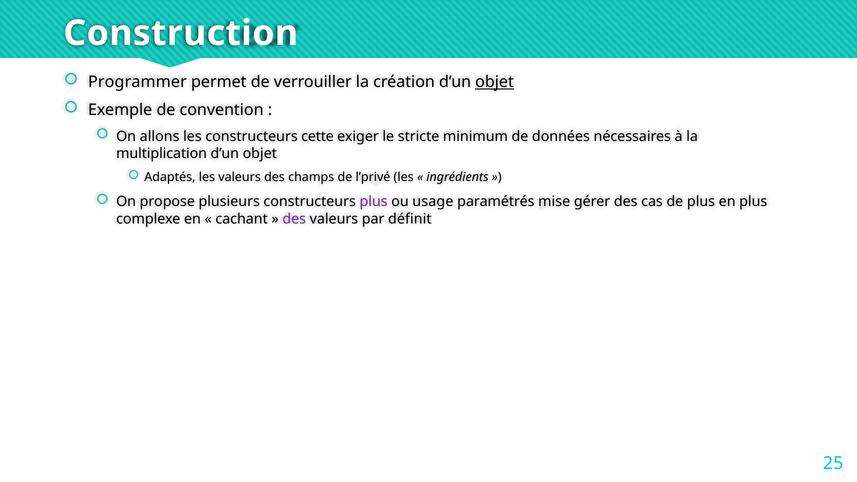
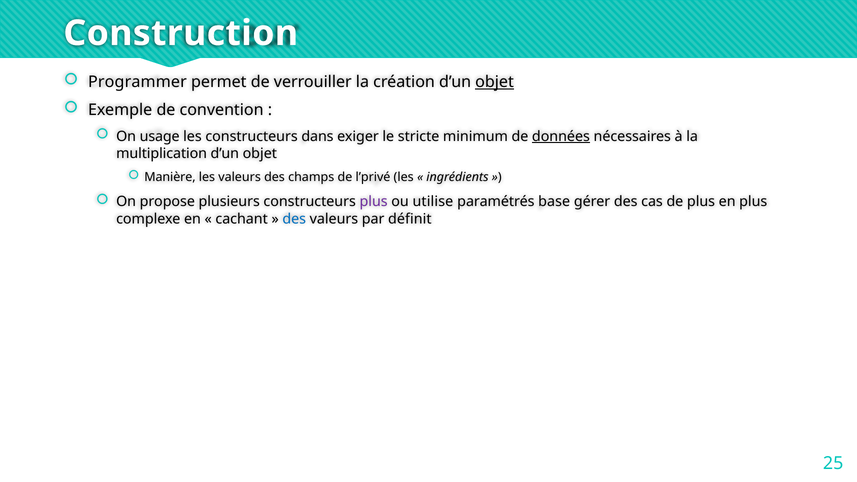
allons: allons -> usage
cette: cette -> dans
données underline: none -> present
Adaptés: Adaptés -> Manière
usage: usage -> utilise
mise: mise -> base
des at (294, 219) colour: purple -> blue
